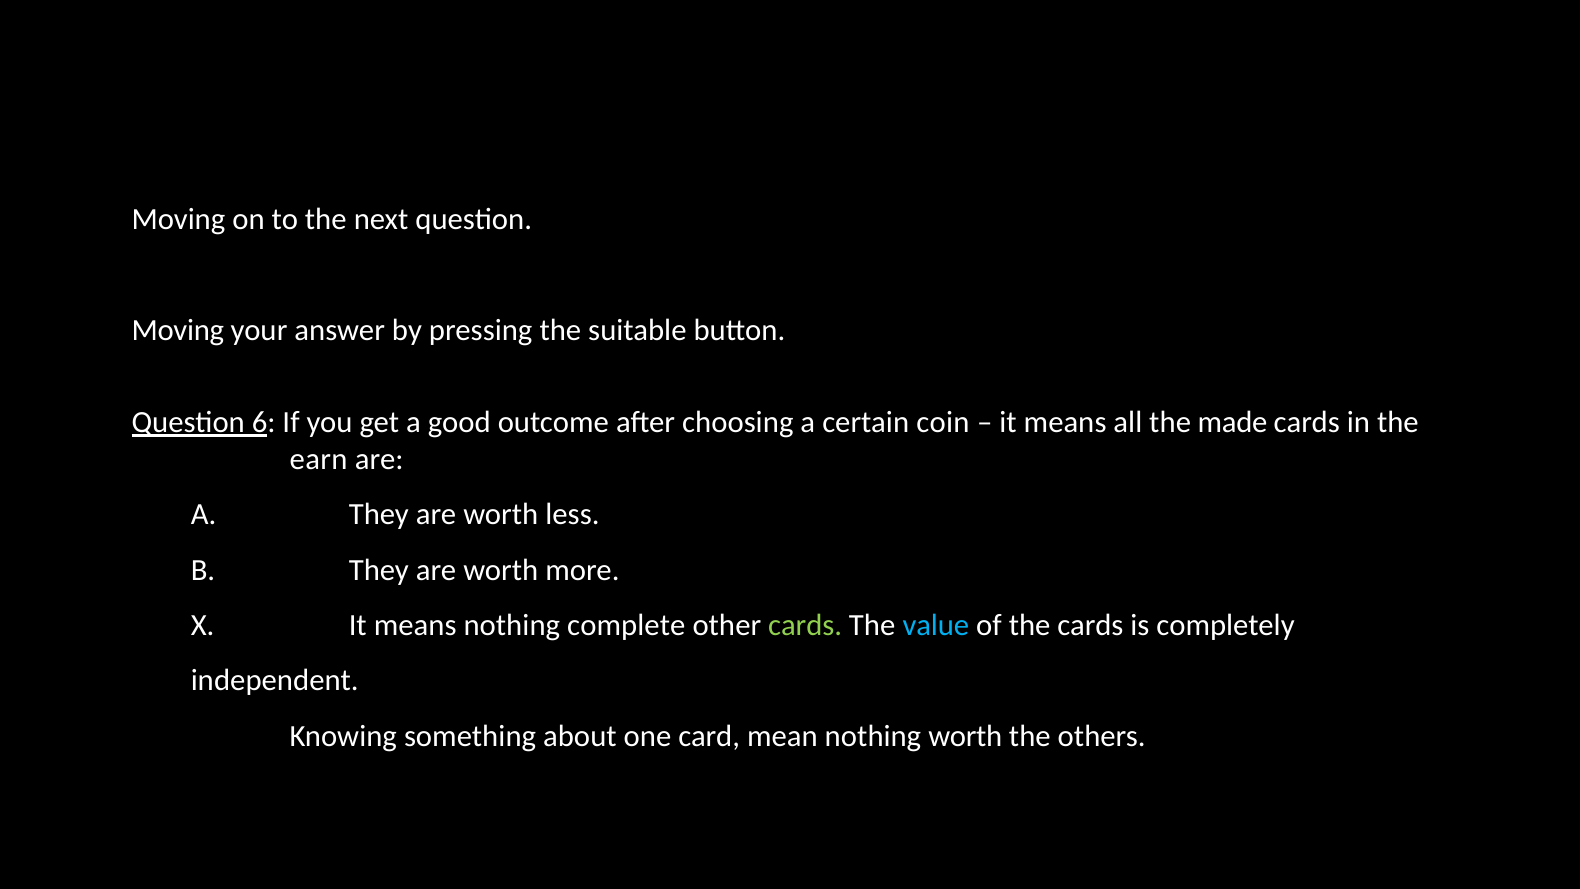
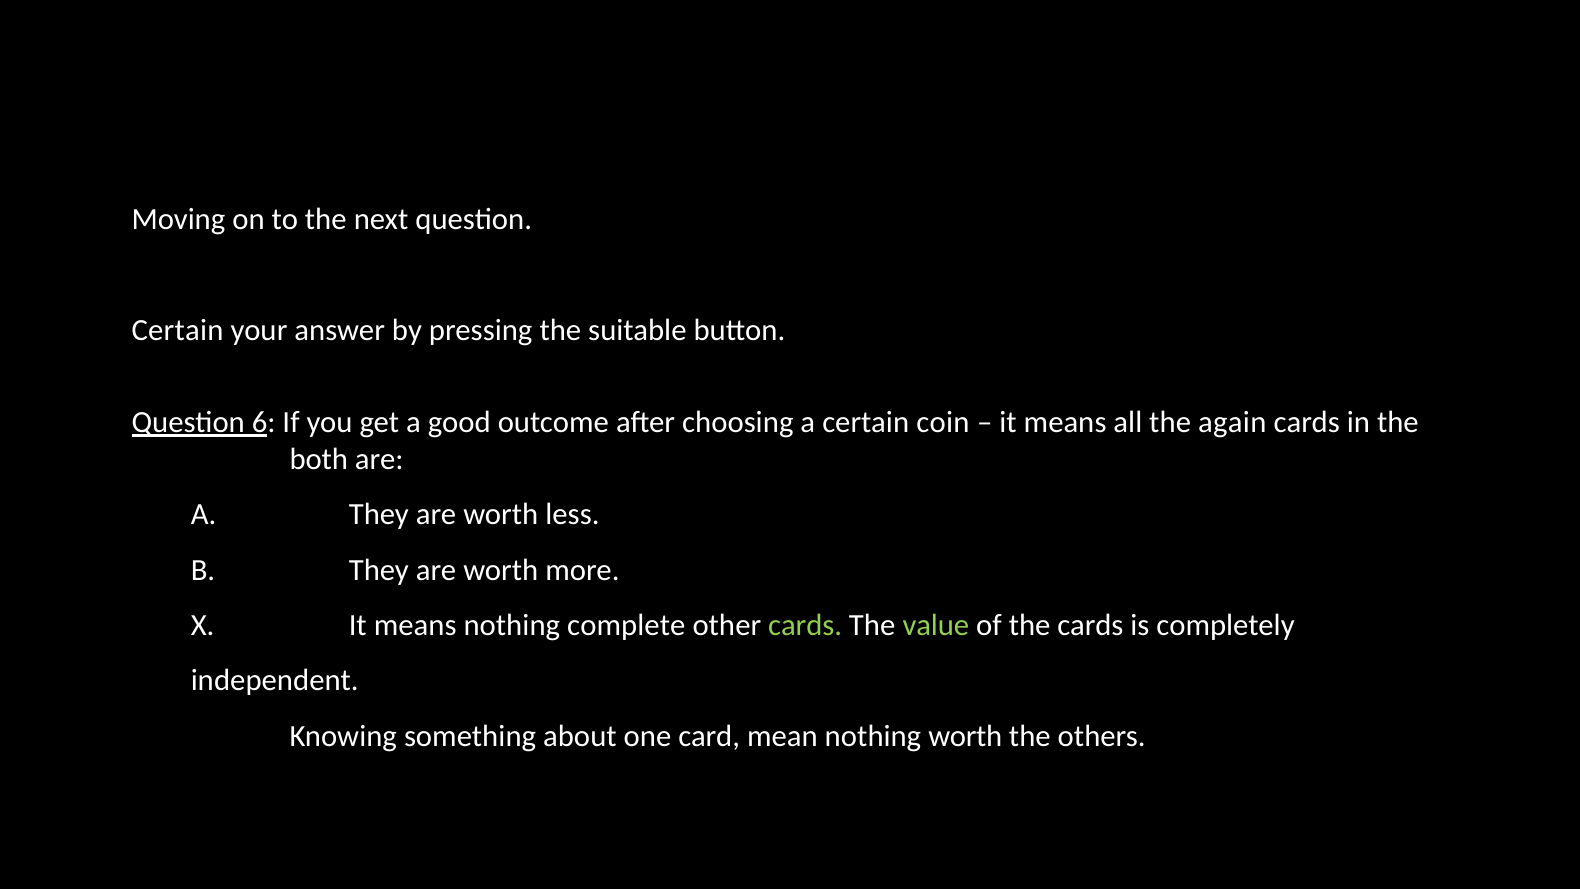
Moving at (178, 330): Moving -> Certain
made: made -> again
earn: earn -> both
value colour: light blue -> light green
